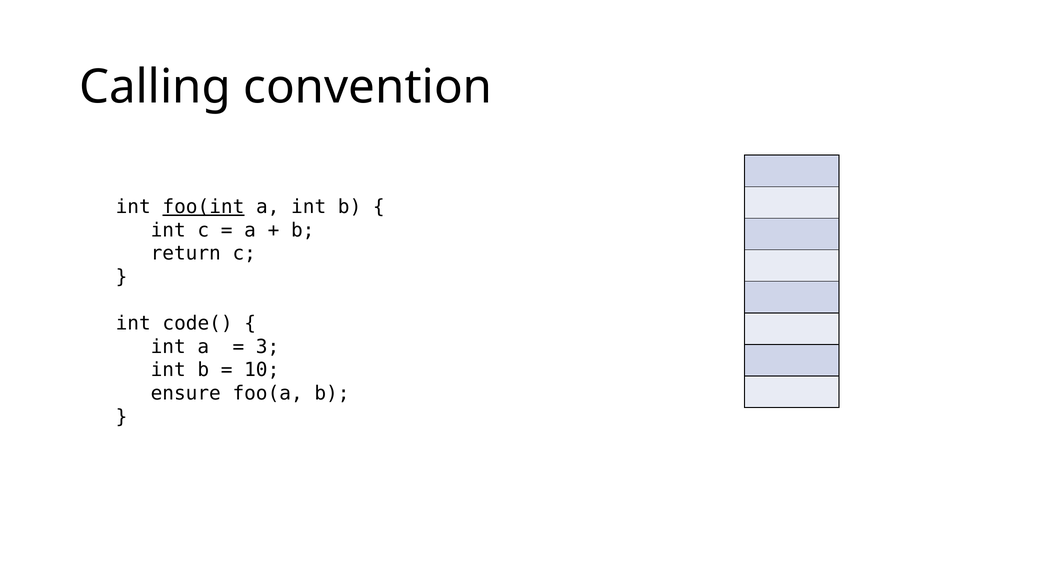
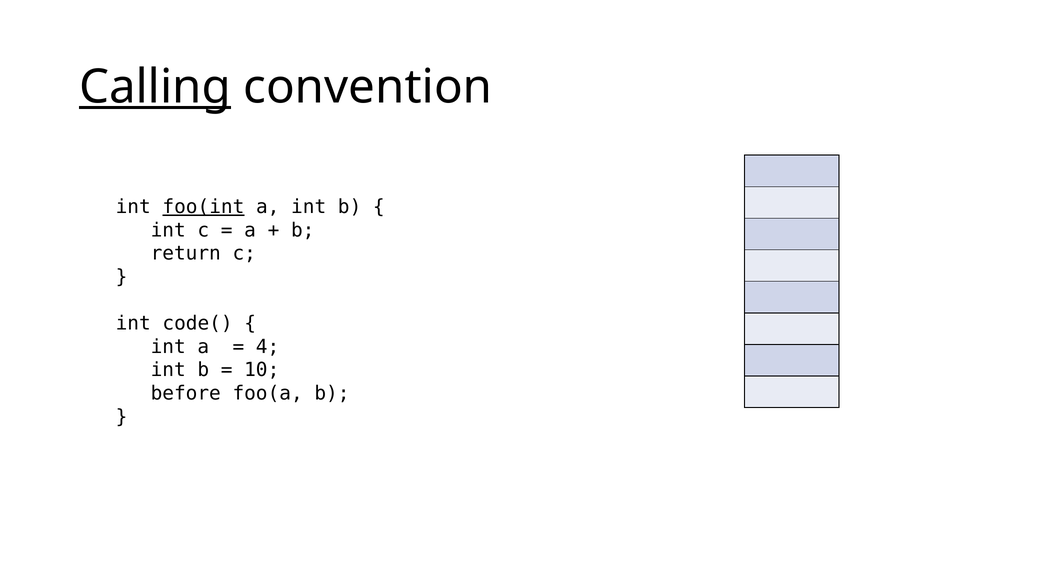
Calling underline: none -> present
3: 3 -> 4
ensure: ensure -> before
